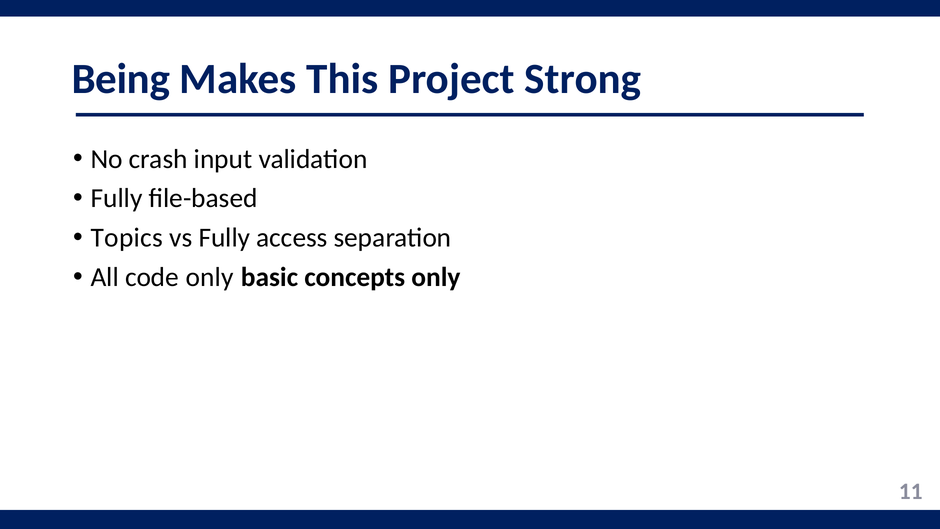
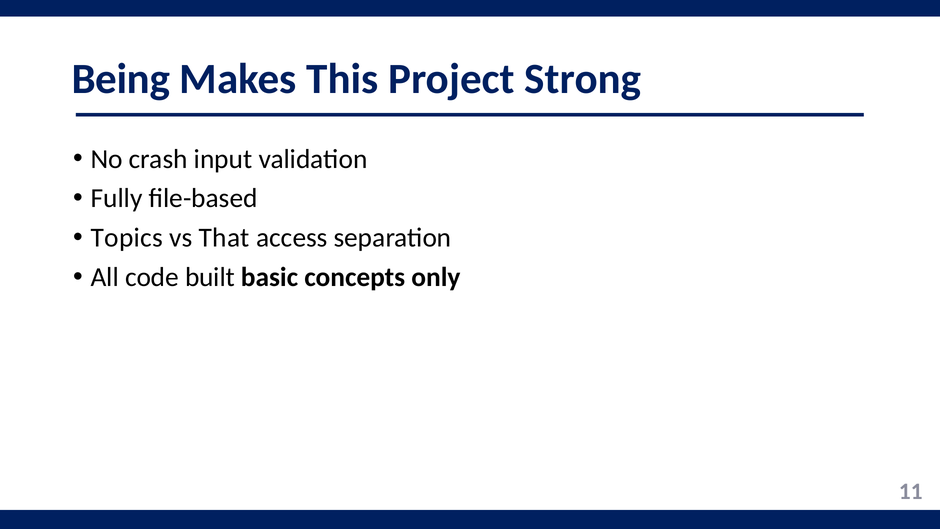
vs Fully: Fully -> That
code only: only -> built
